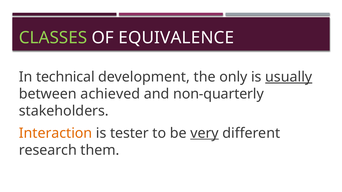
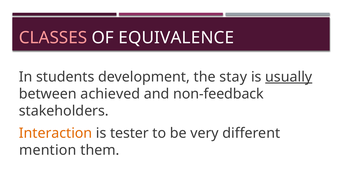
CLASSES colour: light green -> pink
technical: technical -> students
only: only -> stay
non-quarterly: non-quarterly -> non-feedback
very underline: present -> none
research: research -> mention
